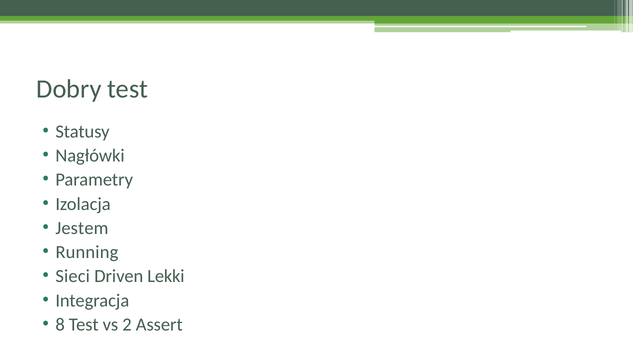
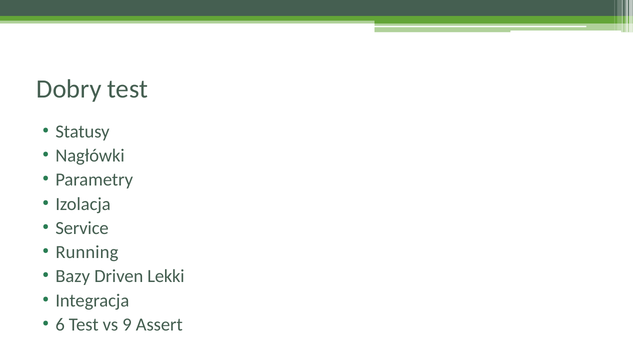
Jestem: Jestem -> Service
Sieci: Sieci -> Bazy
8: 8 -> 6
2: 2 -> 9
